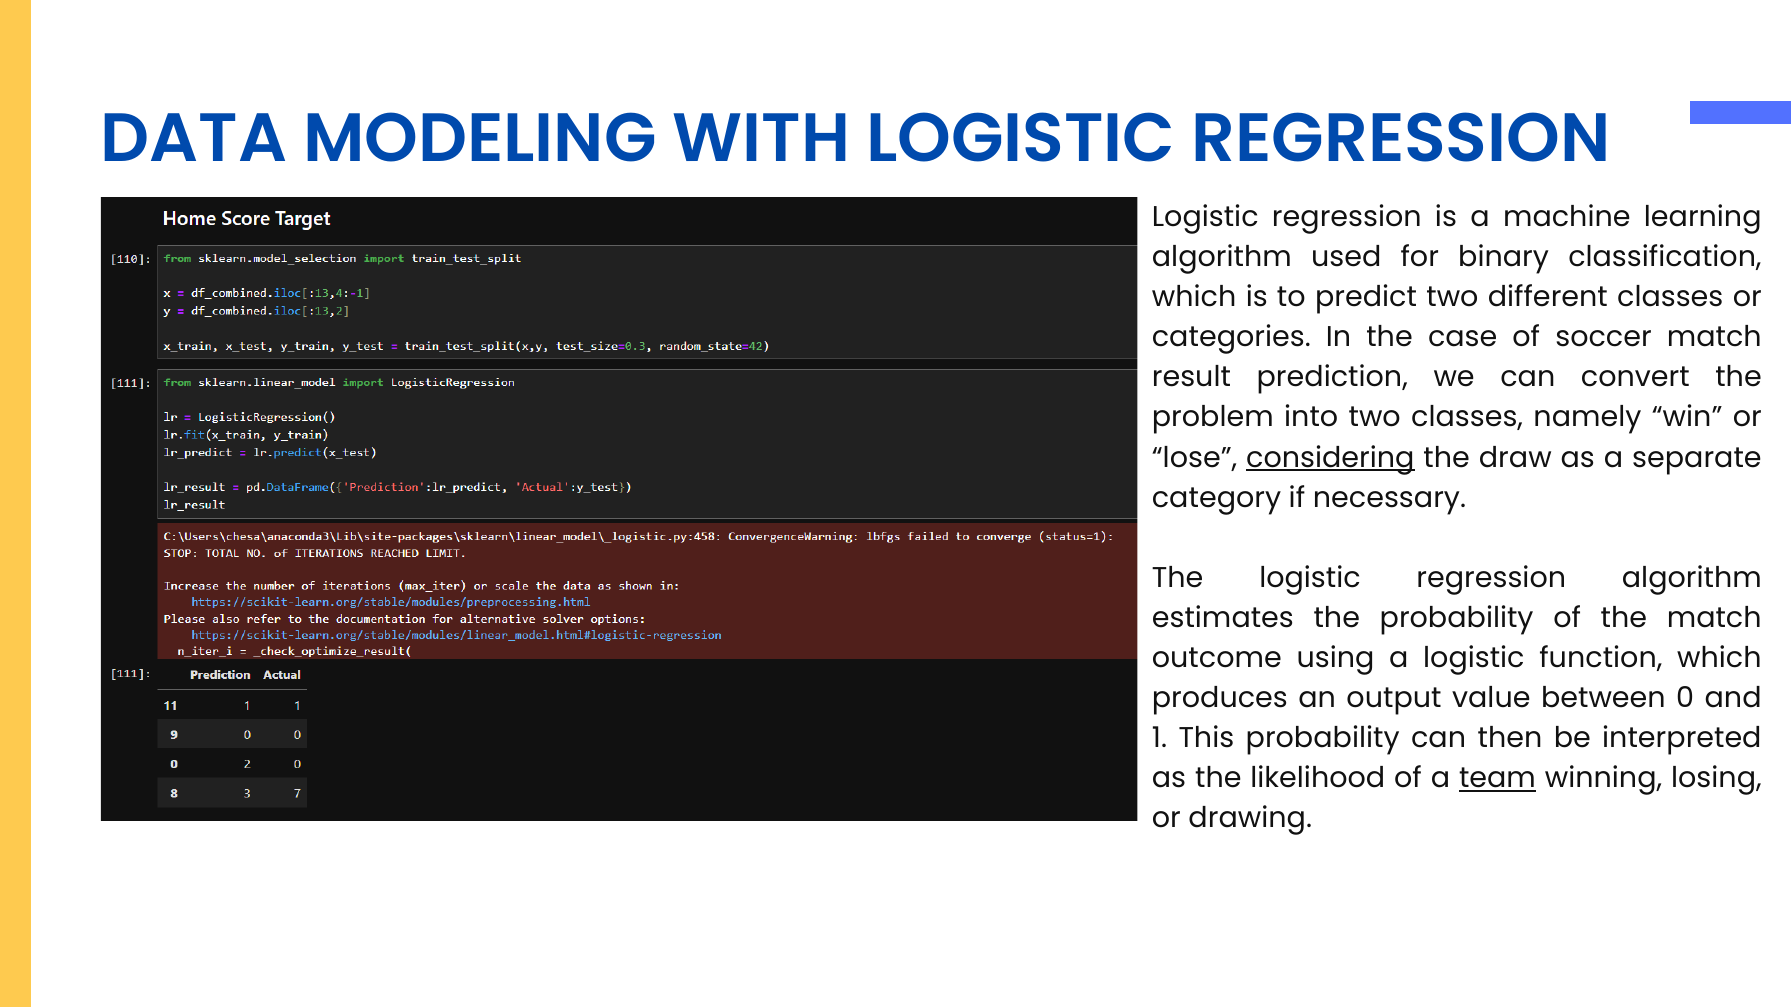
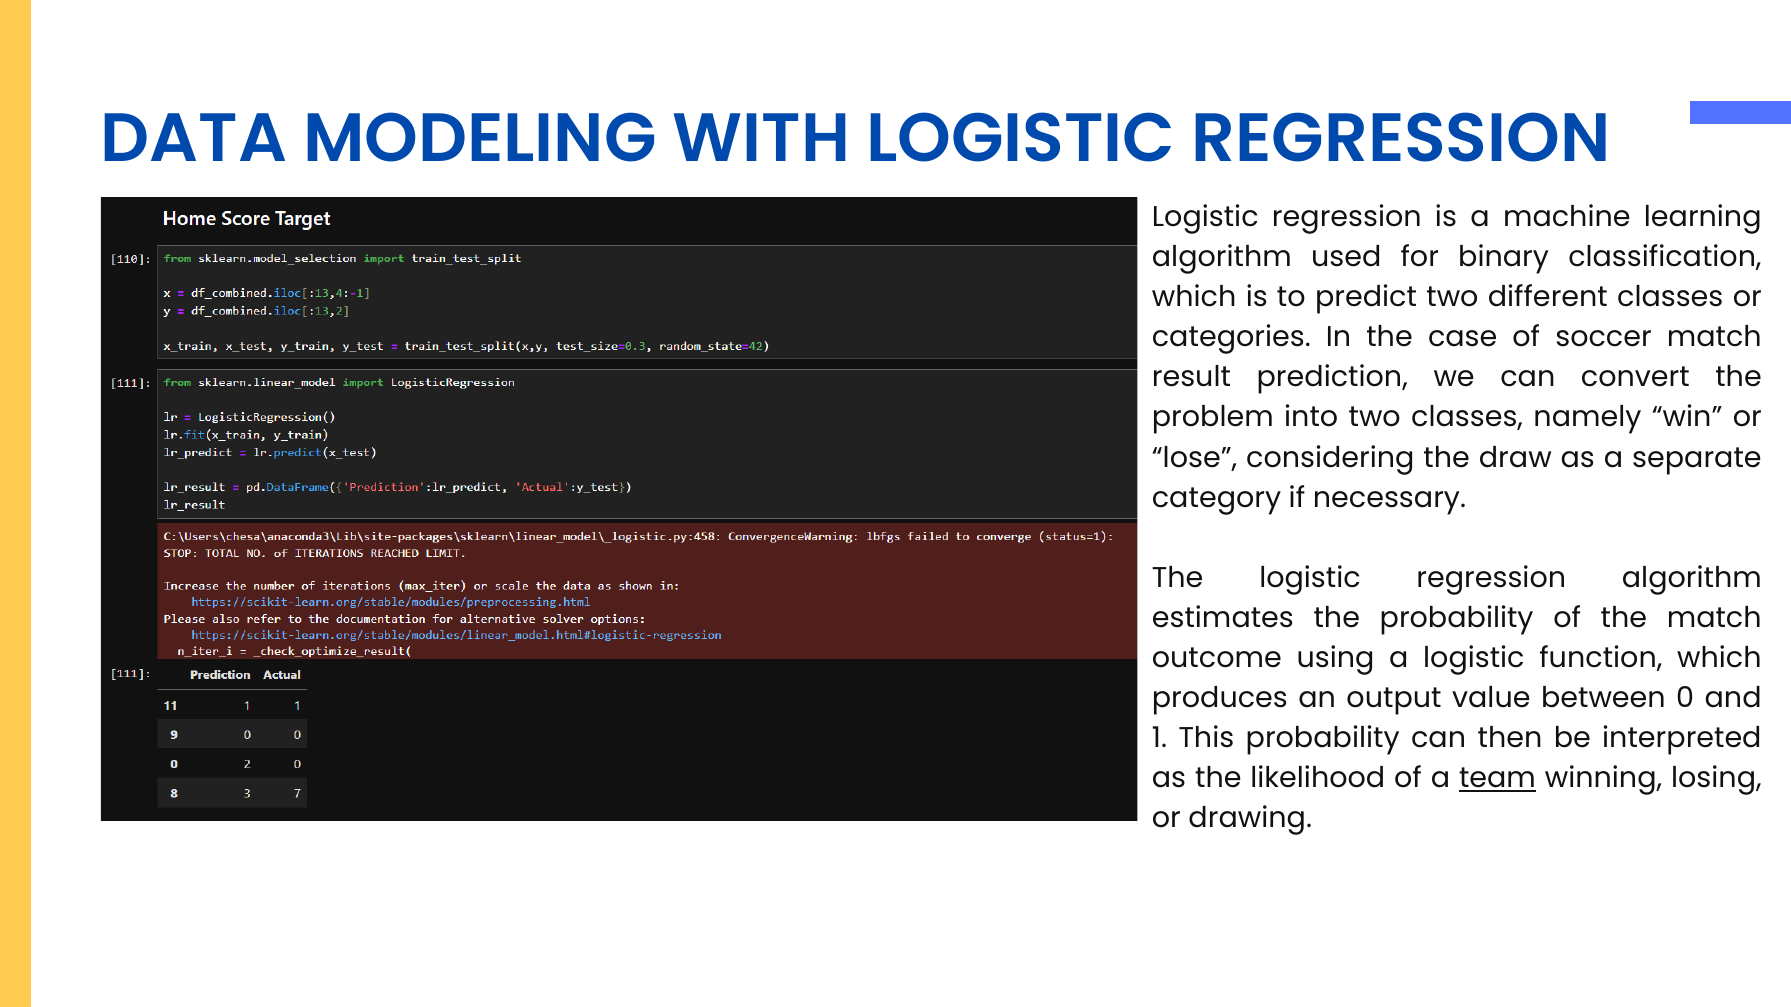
considering underline: present -> none
